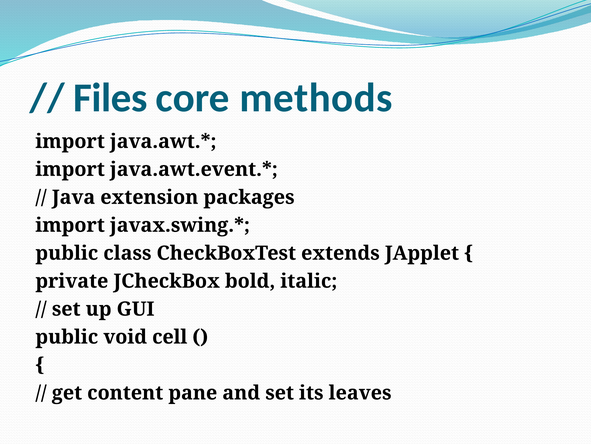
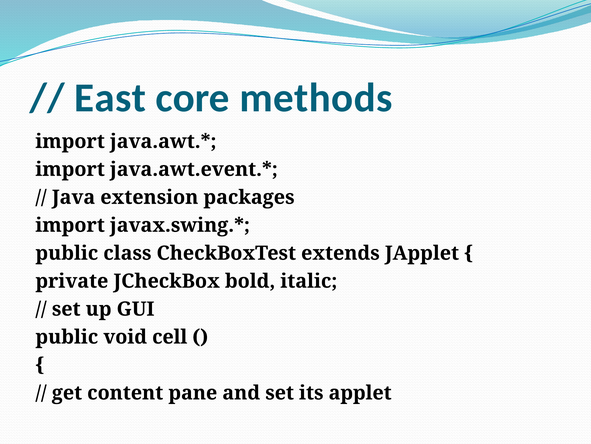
Files: Files -> East
leaves: leaves -> applet
